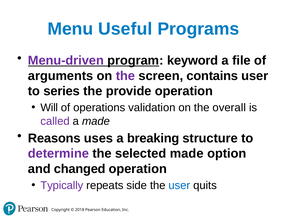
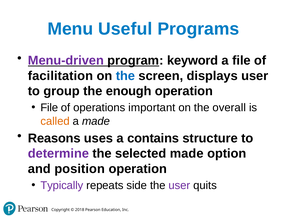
arguments: arguments -> facilitation
the at (125, 76) colour: purple -> blue
contains: contains -> displays
series: series -> group
provide: provide -> enough
Will at (49, 107): Will -> File
validation: validation -> important
called colour: purple -> orange
breaking: breaking -> contains
changed: changed -> position
user at (179, 185) colour: blue -> purple
